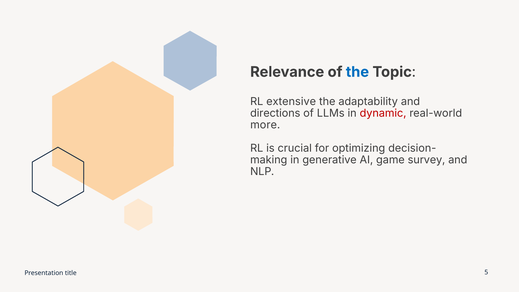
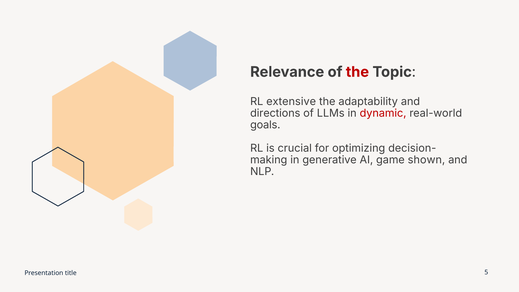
the at (357, 72) colour: blue -> red
more: more -> goals
survey: survey -> shown
